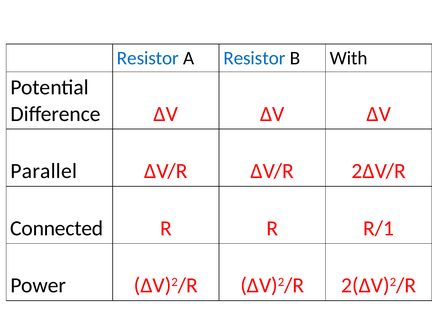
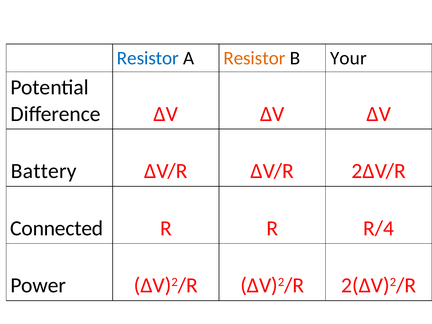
Resistor at (254, 58) colour: blue -> orange
With: With -> Your
Parallel: Parallel -> Battery
R/1: R/1 -> R/4
